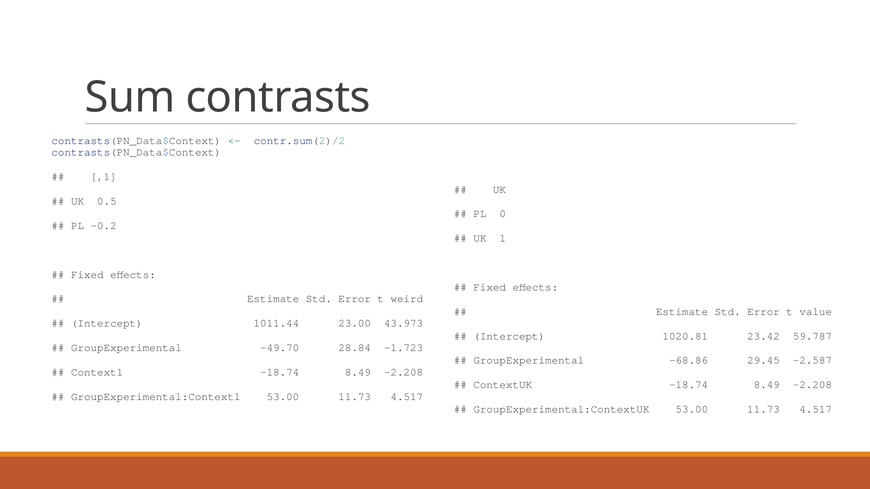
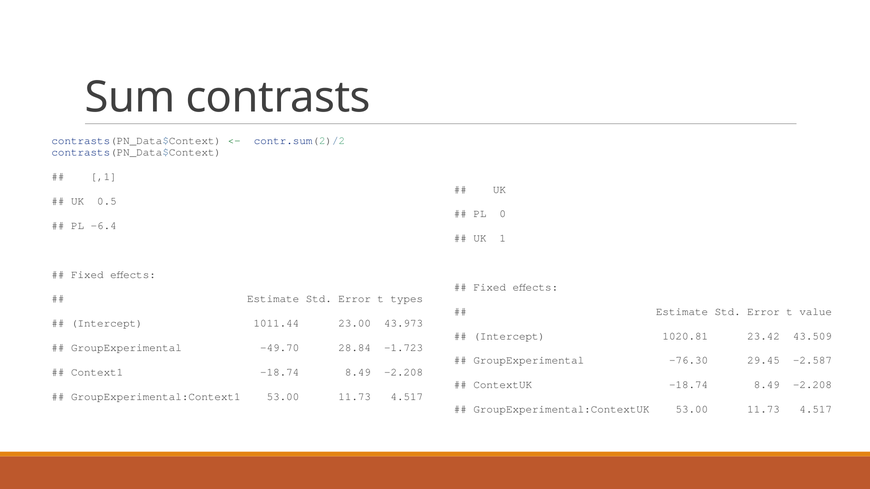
-0.2: -0.2 -> -6.4
weird: weird -> types
59.787: 59.787 -> 43.509
-68.86: -68.86 -> -76.30
